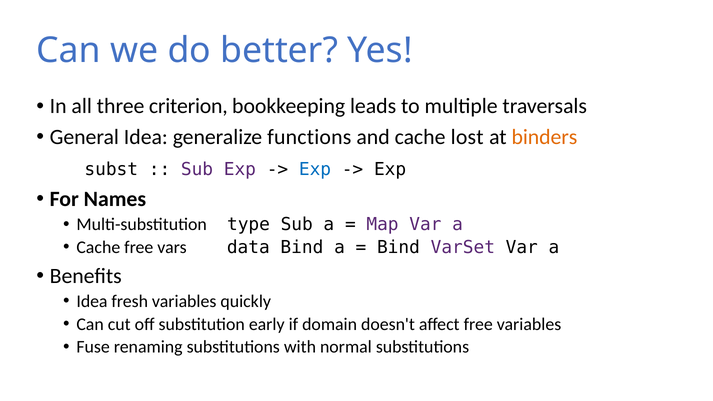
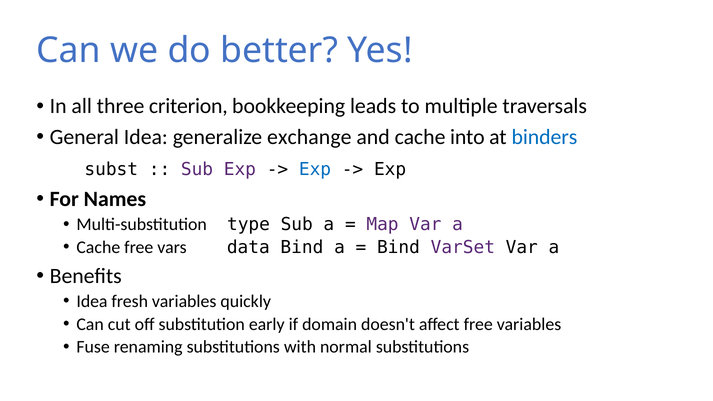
functions: functions -> exchange
lost: lost -> into
binders colour: orange -> blue
